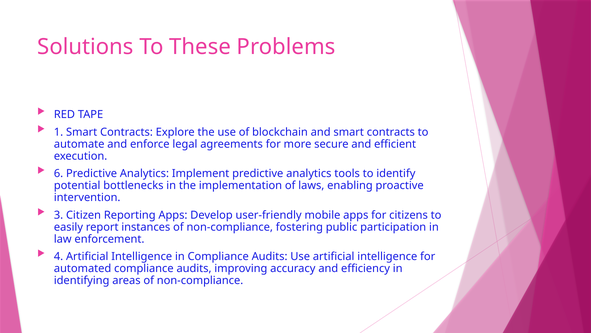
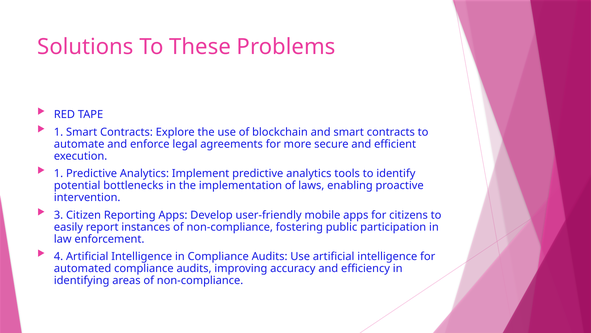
6 at (59, 173): 6 -> 1
